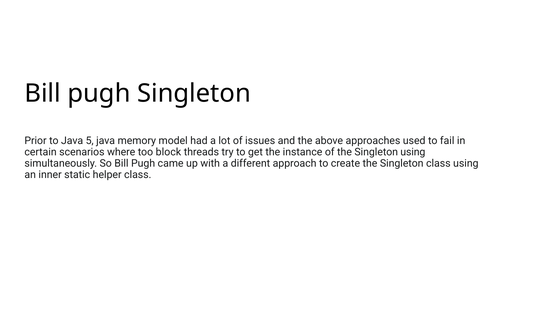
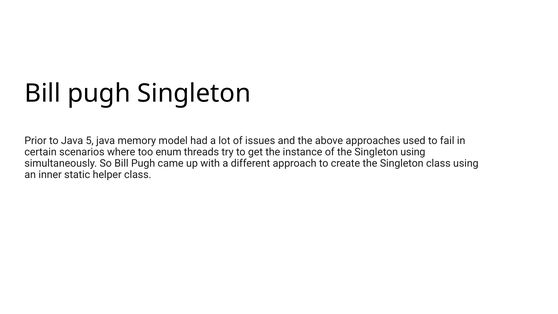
block: block -> enum
